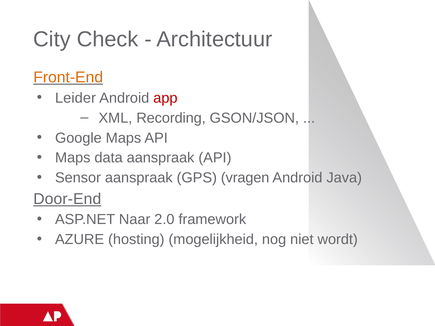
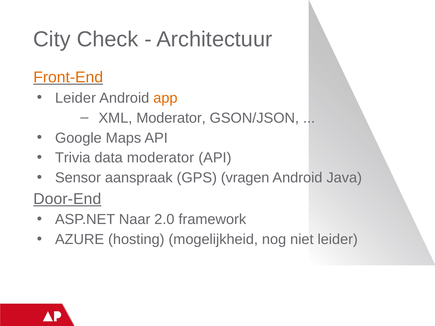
app colour: red -> orange
XML Recording: Recording -> Moderator
Maps at (73, 158): Maps -> Trivia
data aanspraak: aanspraak -> moderator
niet wordt: wordt -> leider
